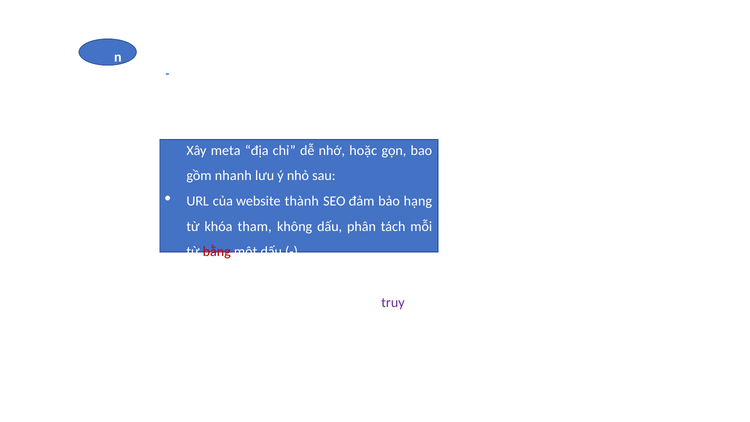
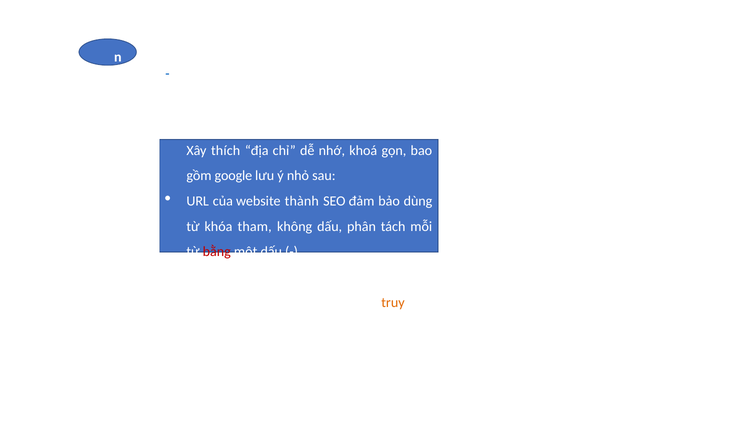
meta: meta -> thích
hoặc: hoặc -> khoá
nhanh: nhanh -> google
hạng: hạng -> dùng
truy colour: purple -> orange
